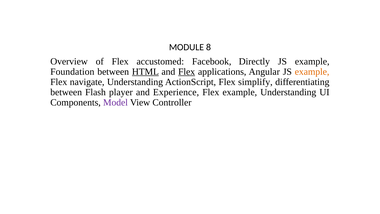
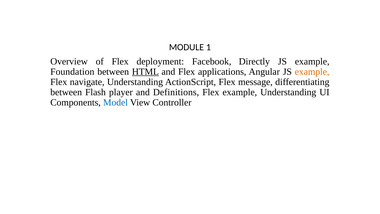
8: 8 -> 1
accustomed: accustomed -> deployment
Flex at (187, 72) underline: present -> none
simplify: simplify -> message
Experience: Experience -> Definitions
Model colour: purple -> blue
